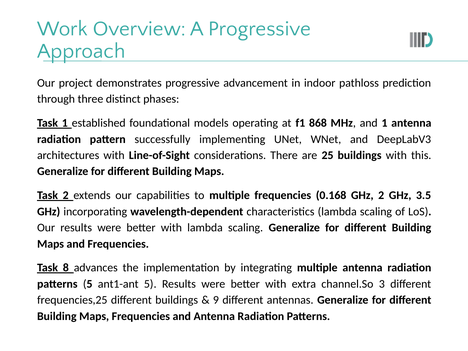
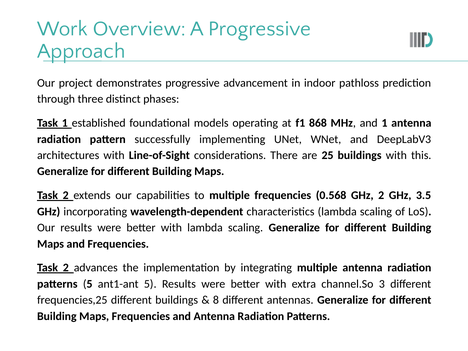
0.168: 0.168 -> 0.568
8 at (66, 268): 8 -> 2
9: 9 -> 8
